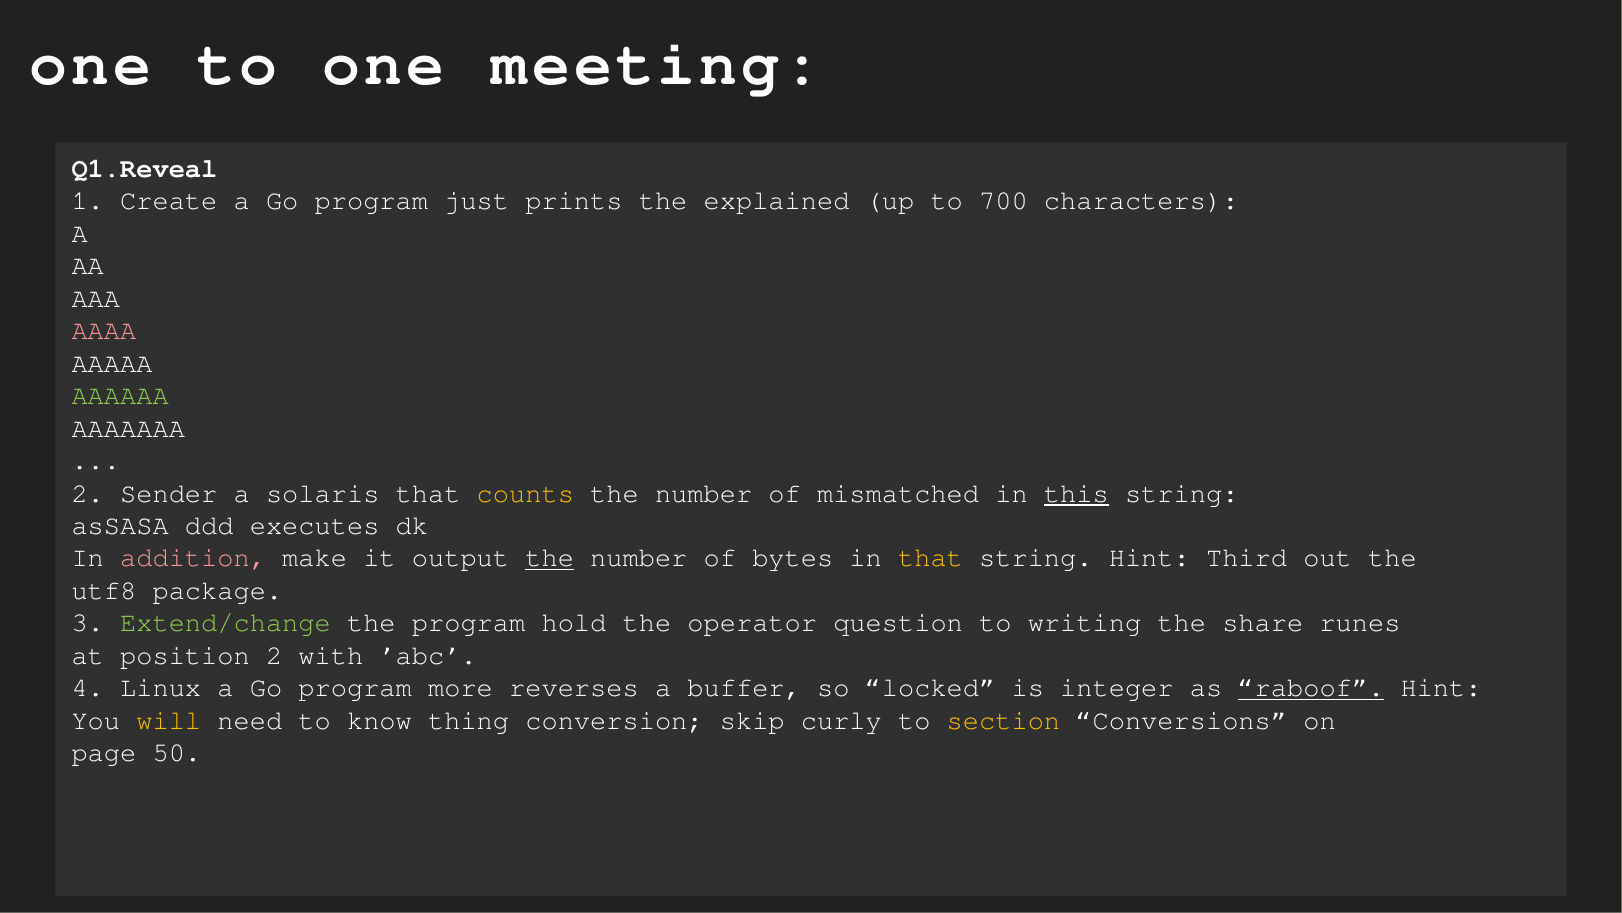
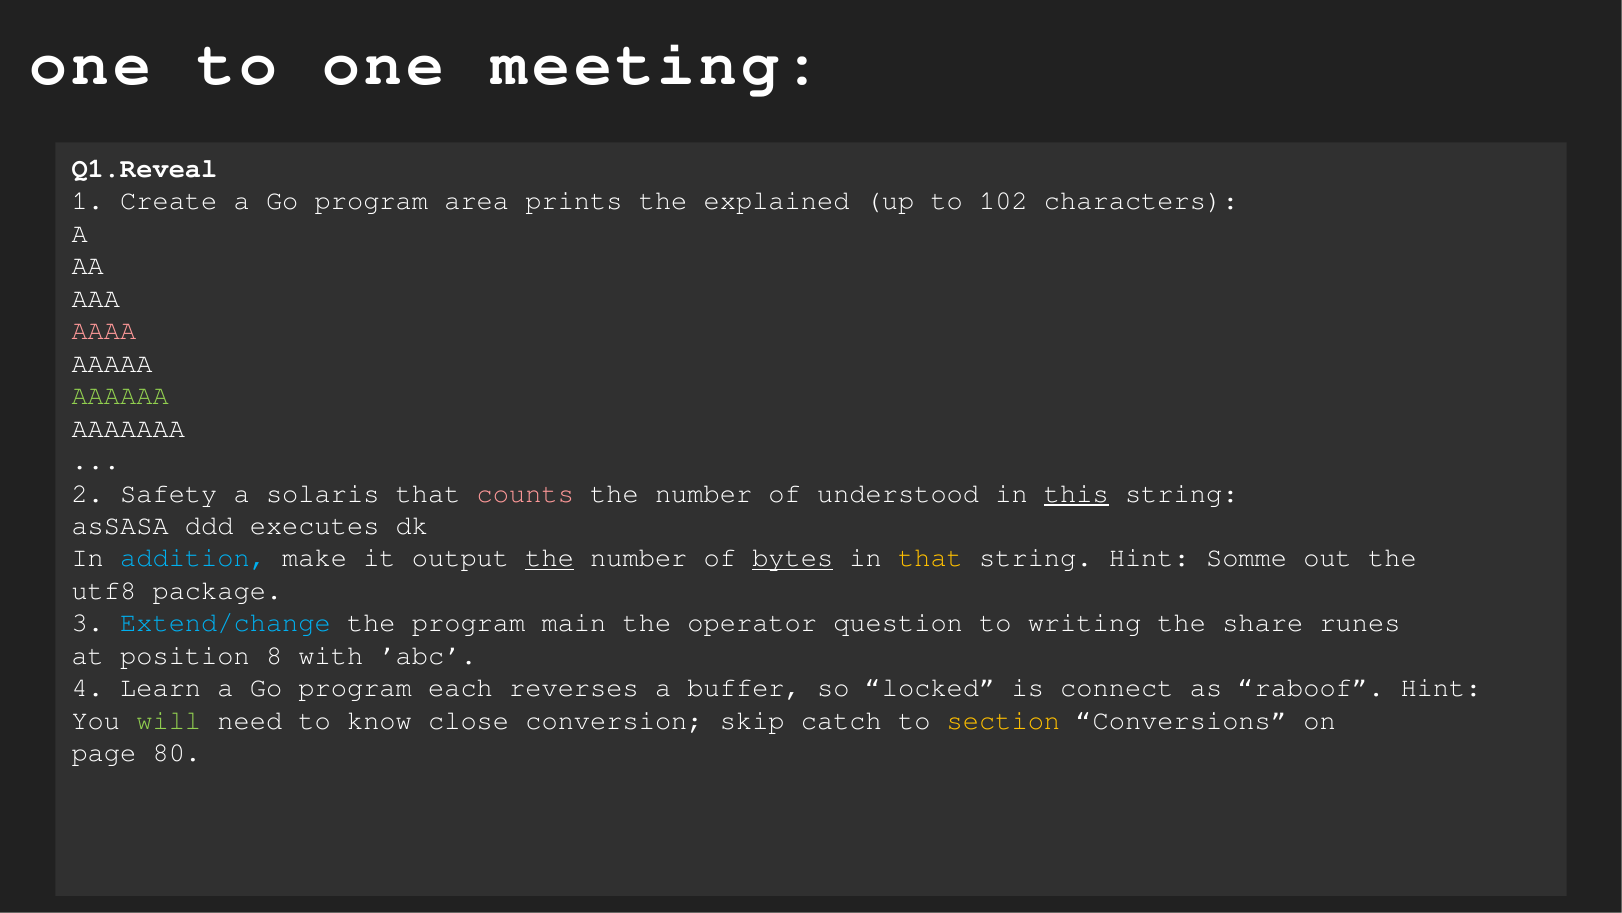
just: just -> area
700: 700 -> 102
Sender: Sender -> Safety
counts colour: yellow -> pink
mismatched: mismatched -> understood
addition colour: pink -> light blue
bytes underline: none -> present
Third: Third -> Somme
Extend/change colour: light green -> light blue
hold: hold -> main
position 2: 2 -> 8
Linux: Linux -> Learn
more: more -> each
integer: integer -> connect
raboof underline: present -> none
will colour: yellow -> light green
thing: thing -> close
curly: curly -> catch
50: 50 -> 80
